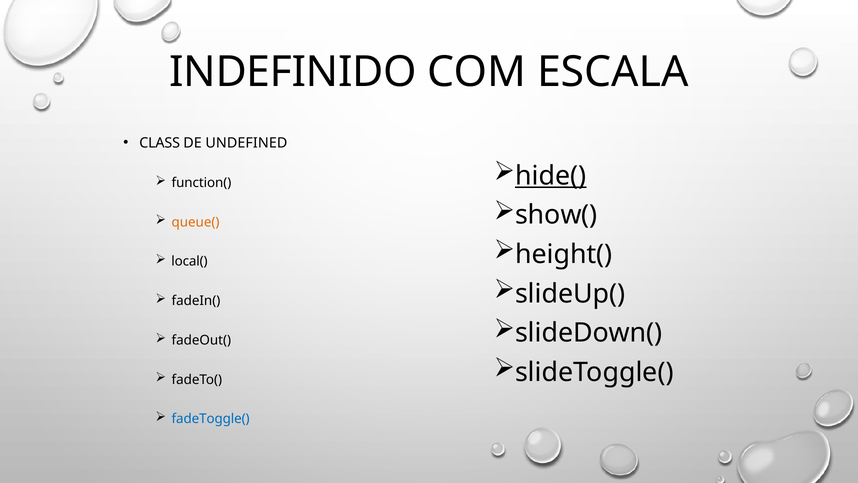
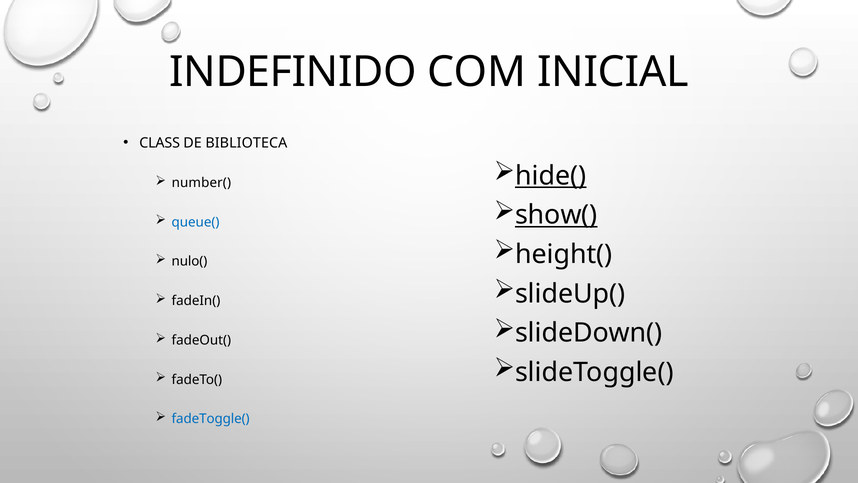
ESCALA: ESCALA -> INICIAL
UNDEFINED: UNDEFINED -> BIBLIOTECA
function(: function( -> number(
show( underline: none -> present
queue( colour: orange -> blue
local(: local( -> nulo(
